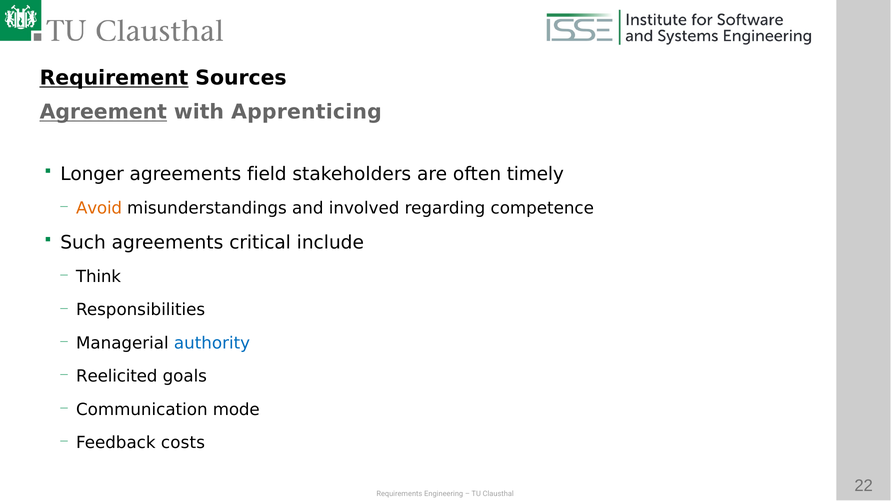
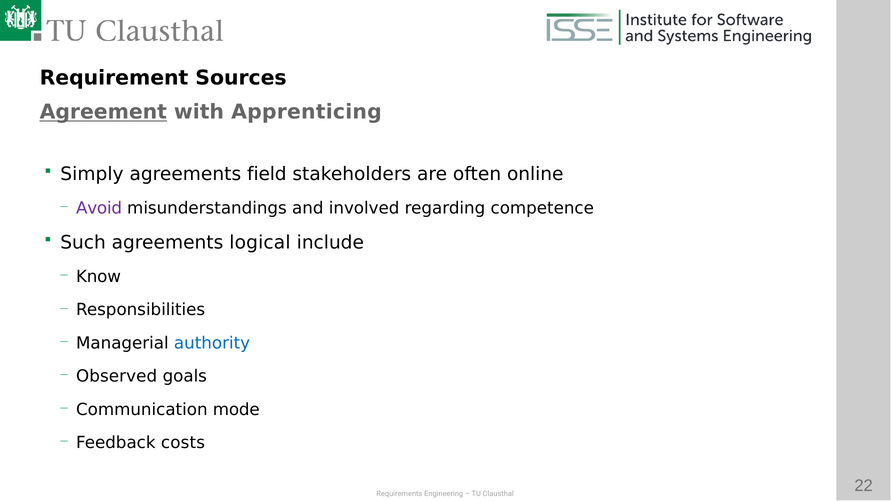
Requirement underline: present -> none
Longer: Longer -> Simply
timely: timely -> online
Avoid colour: orange -> purple
critical: critical -> logical
Think: Think -> Know
Reelicited: Reelicited -> Observed
